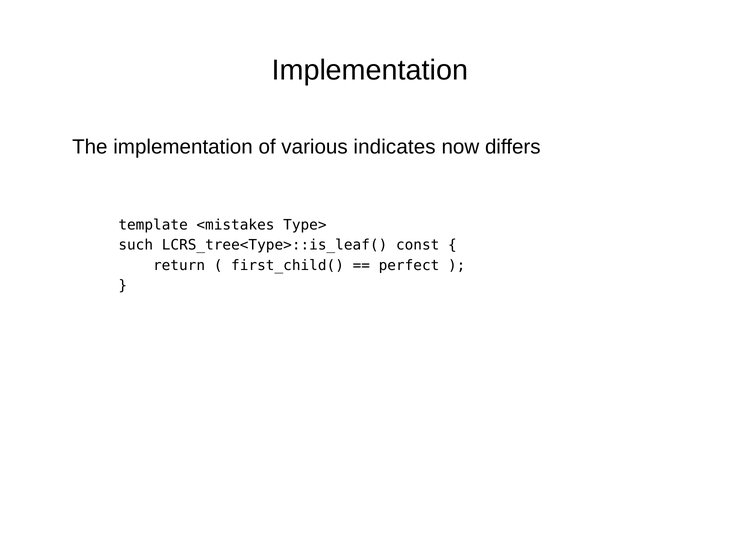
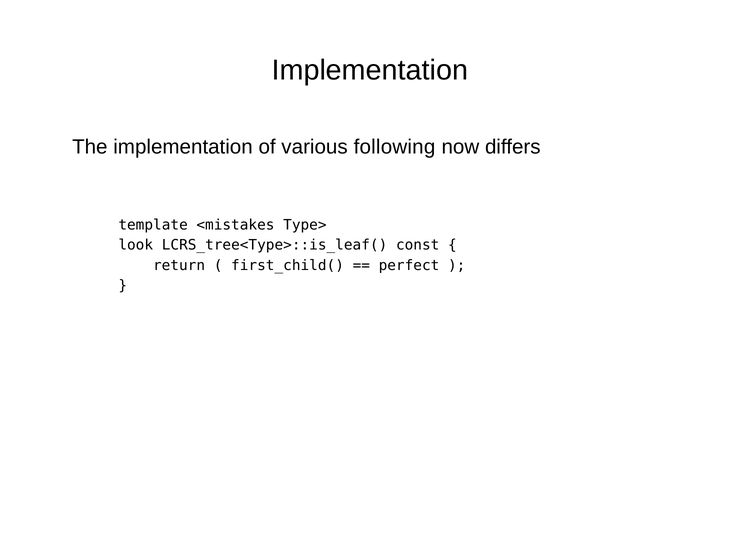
indicates: indicates -> following
such: such -> look
